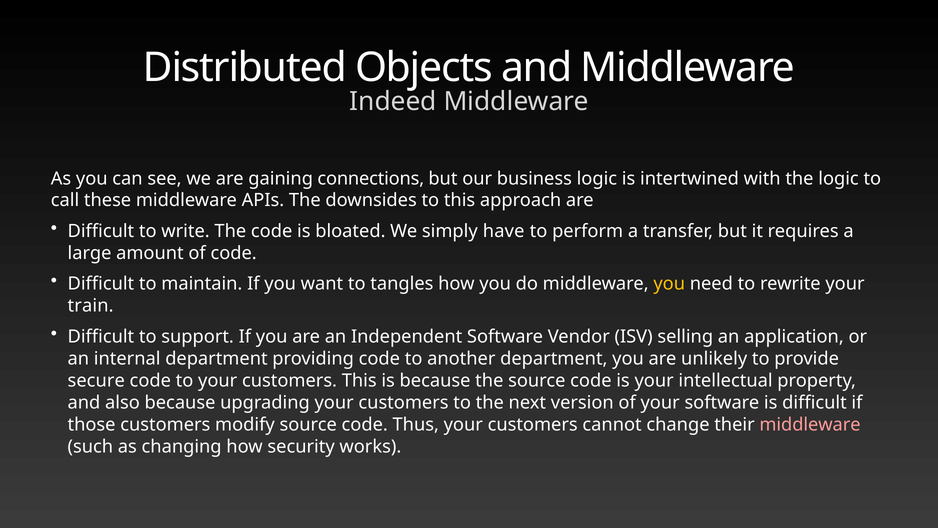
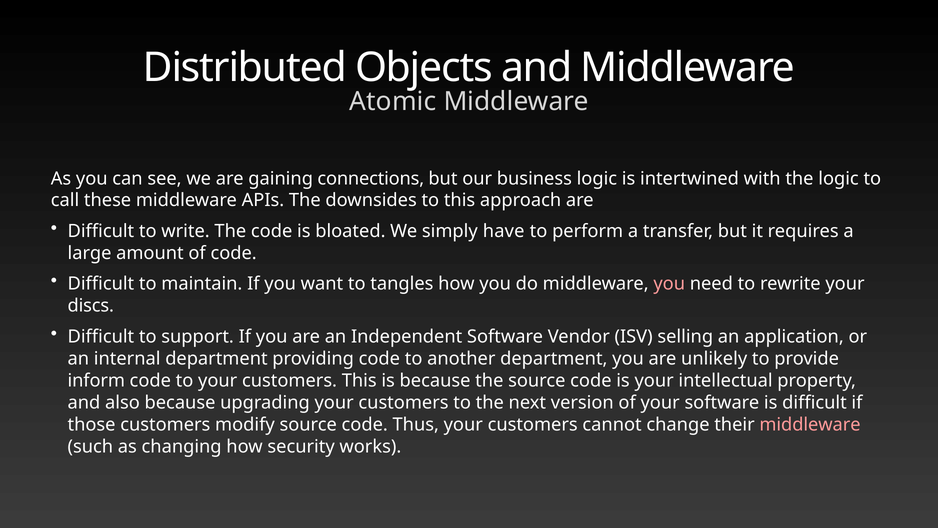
Indeed: Indeed -> Atomic
you at (669, 284) colour: yellow -> pink
train: train -> discs
secure: secure -> inform
